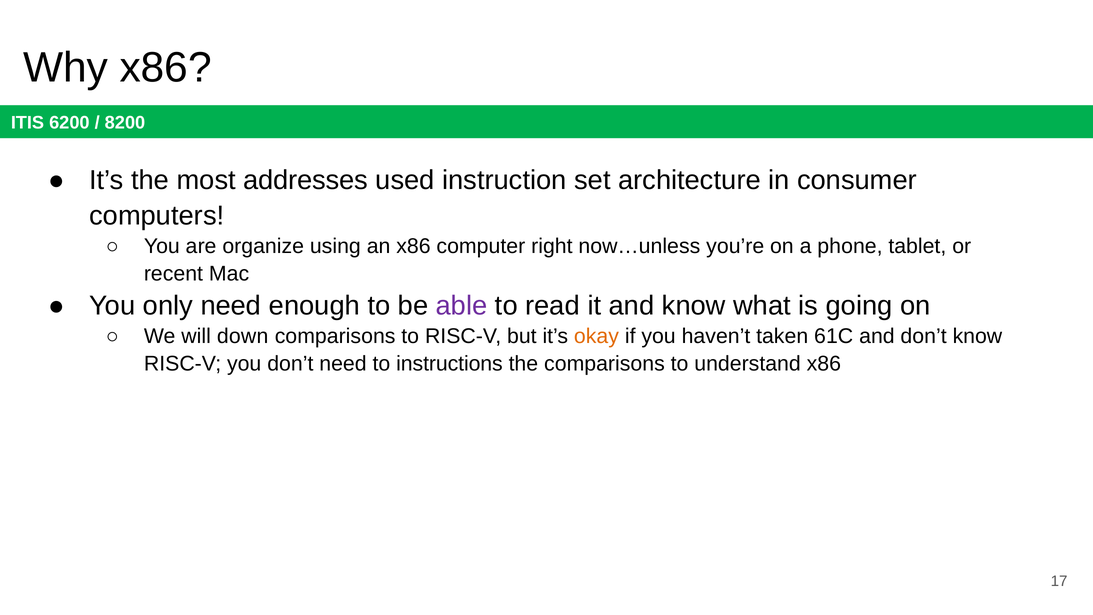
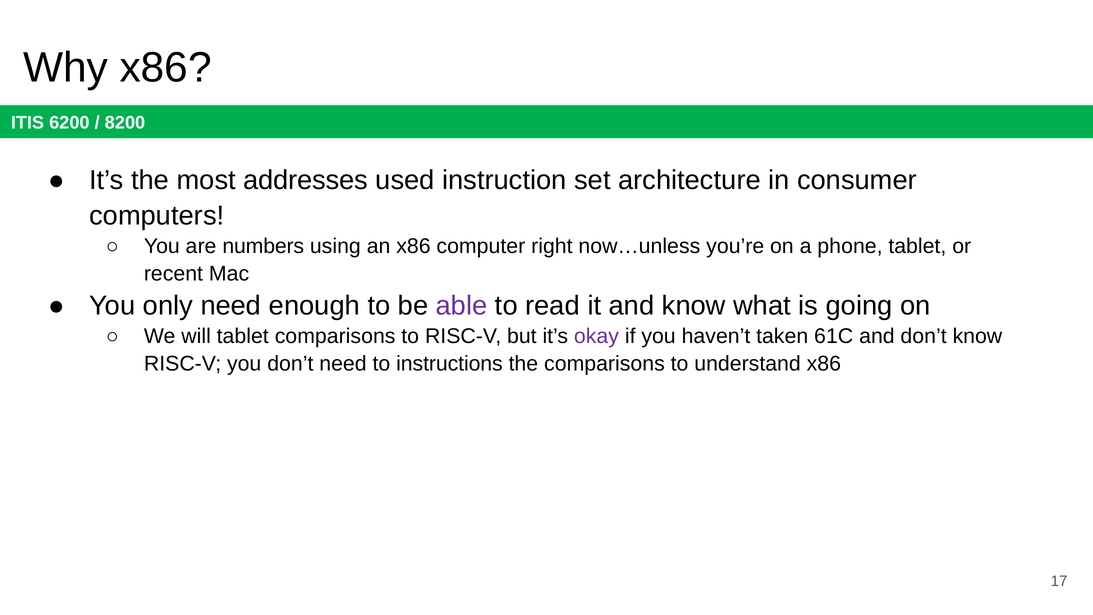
organize: organize -> numbers
will down: down -> tablet
okay colour: orange -> purple
